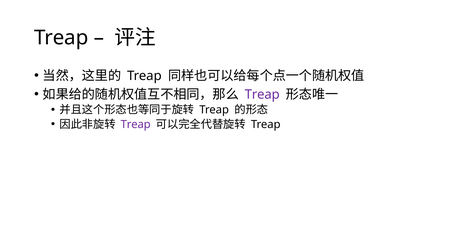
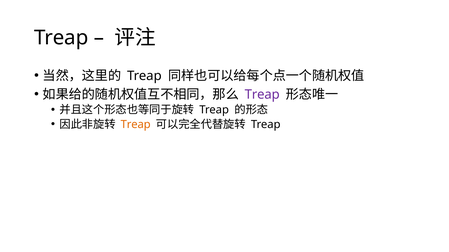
Treap at (136, 125) colour: purple -> orange
